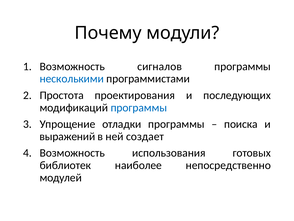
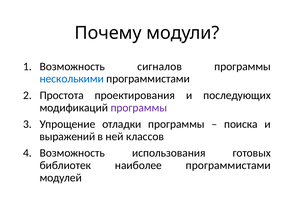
программы at (139, 107) colour: blue -> purple
создает: создает -> классов
наиболее непосредственно: непосредственно -> программистами
